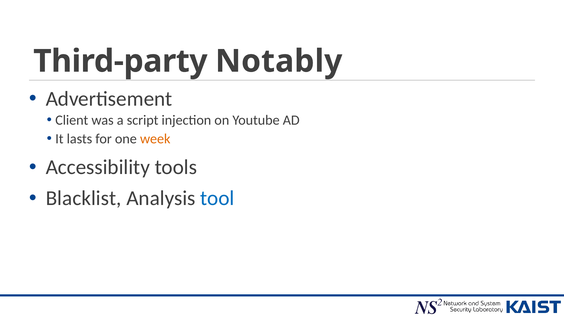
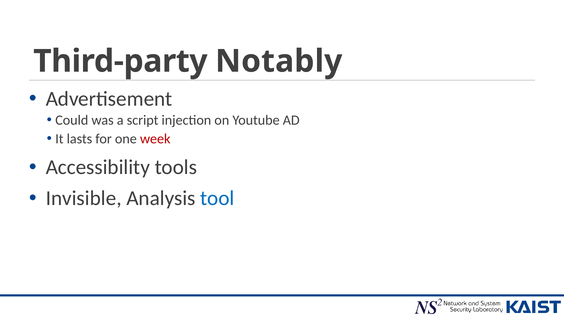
Client: Client -> Could
week colour: orange -> red
Blacklist: Blacklist -> Invisible
